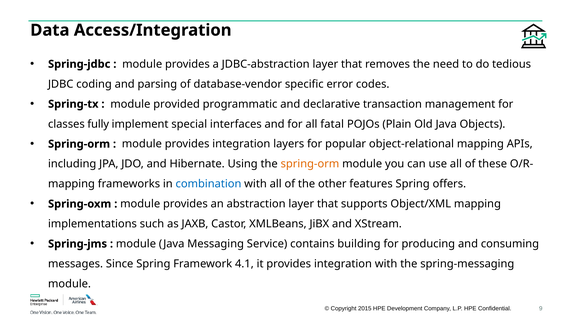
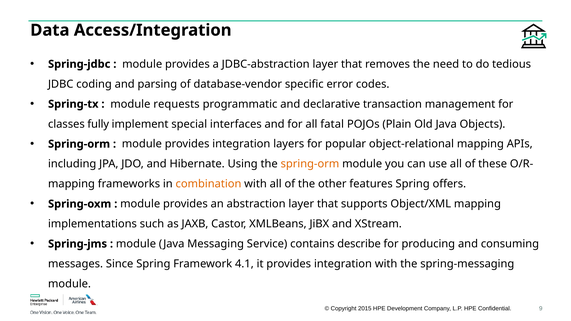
provided: provided -> requests
combination colour: blue -> orange
building: building -> describe
